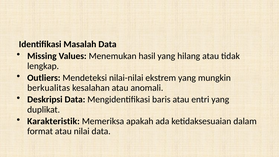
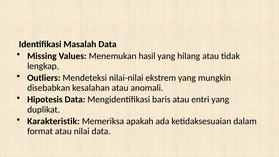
berkualitas: berkualitas -> disebabkan
Deskripsi: Deskripsi -> Hipotesis
